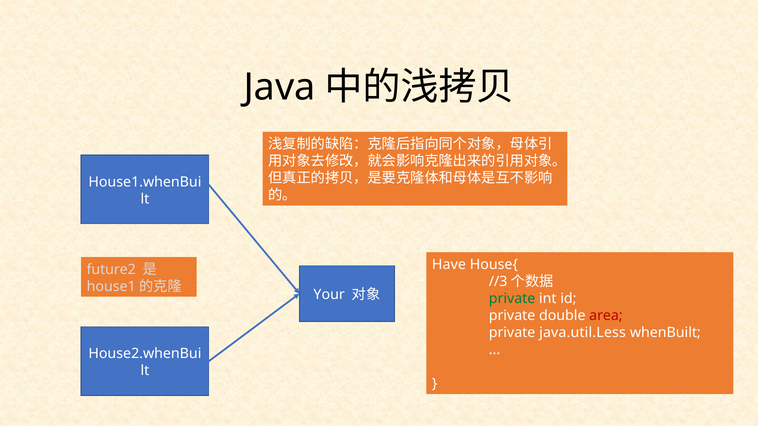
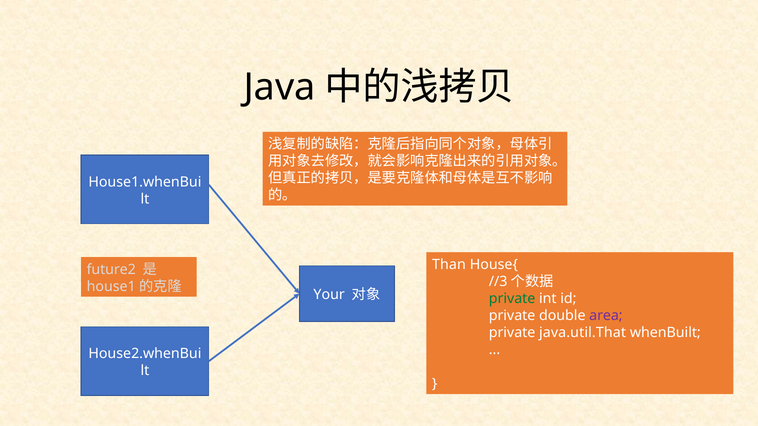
Have: Have -> Than
area colour: red -> purple
java.util.Less: java.util.Less -> java.util.That
